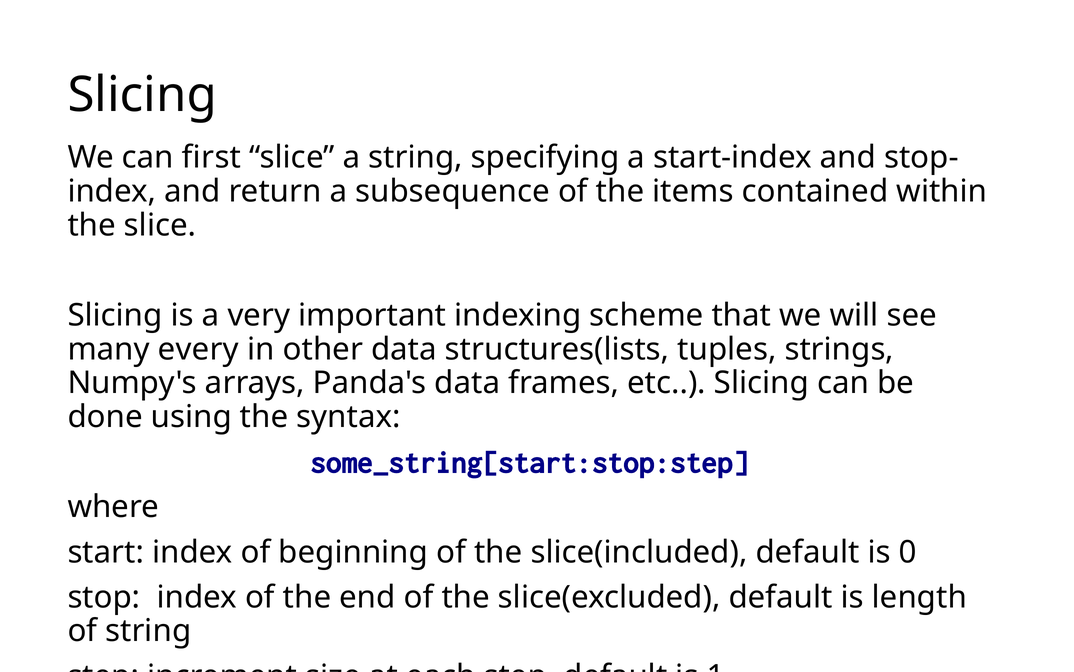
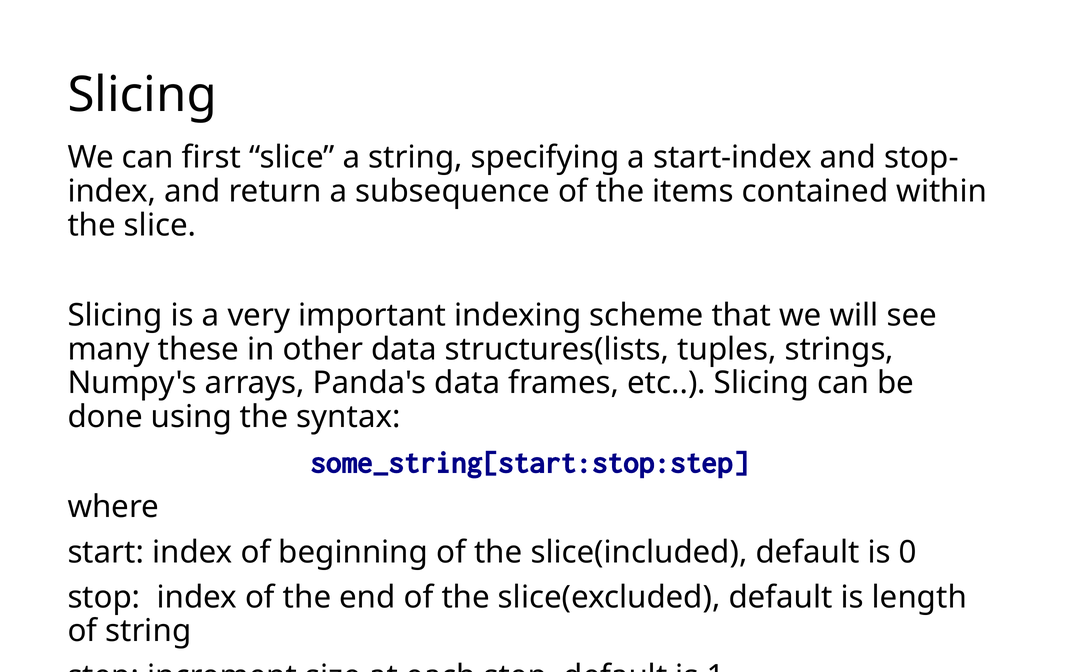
every: every -> these
